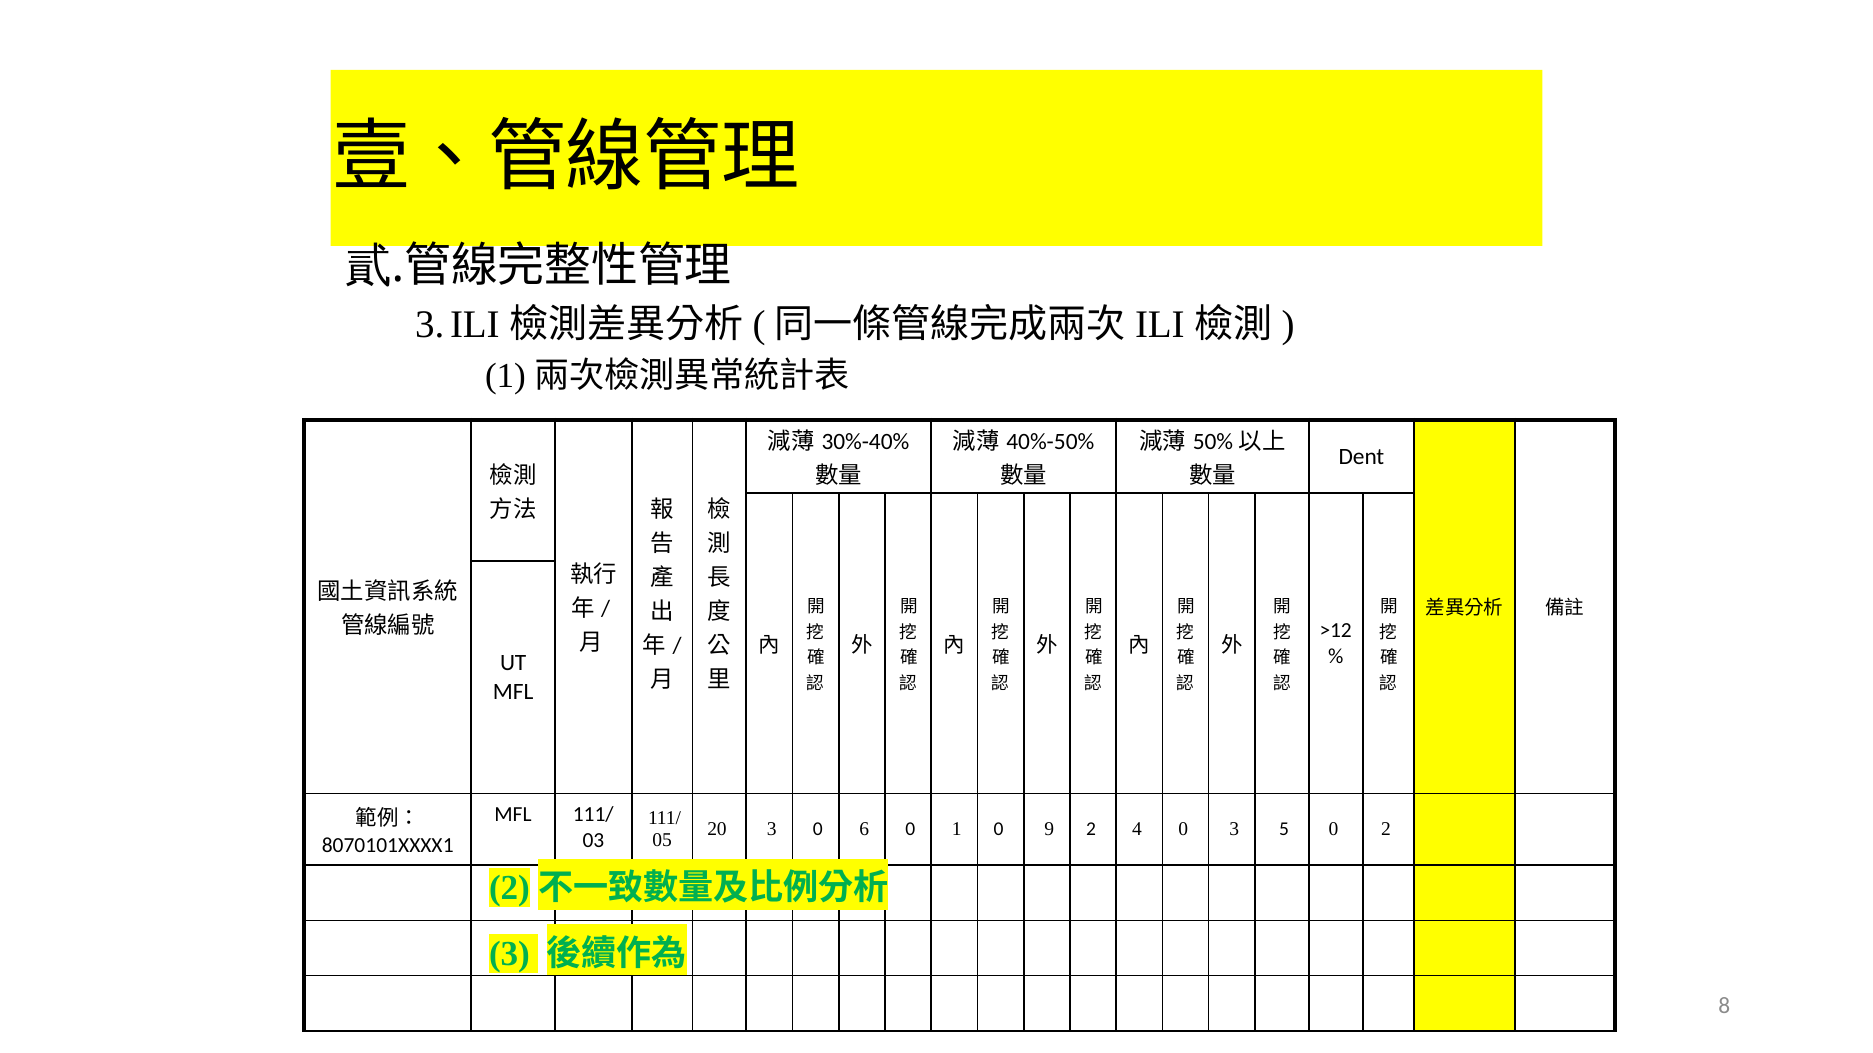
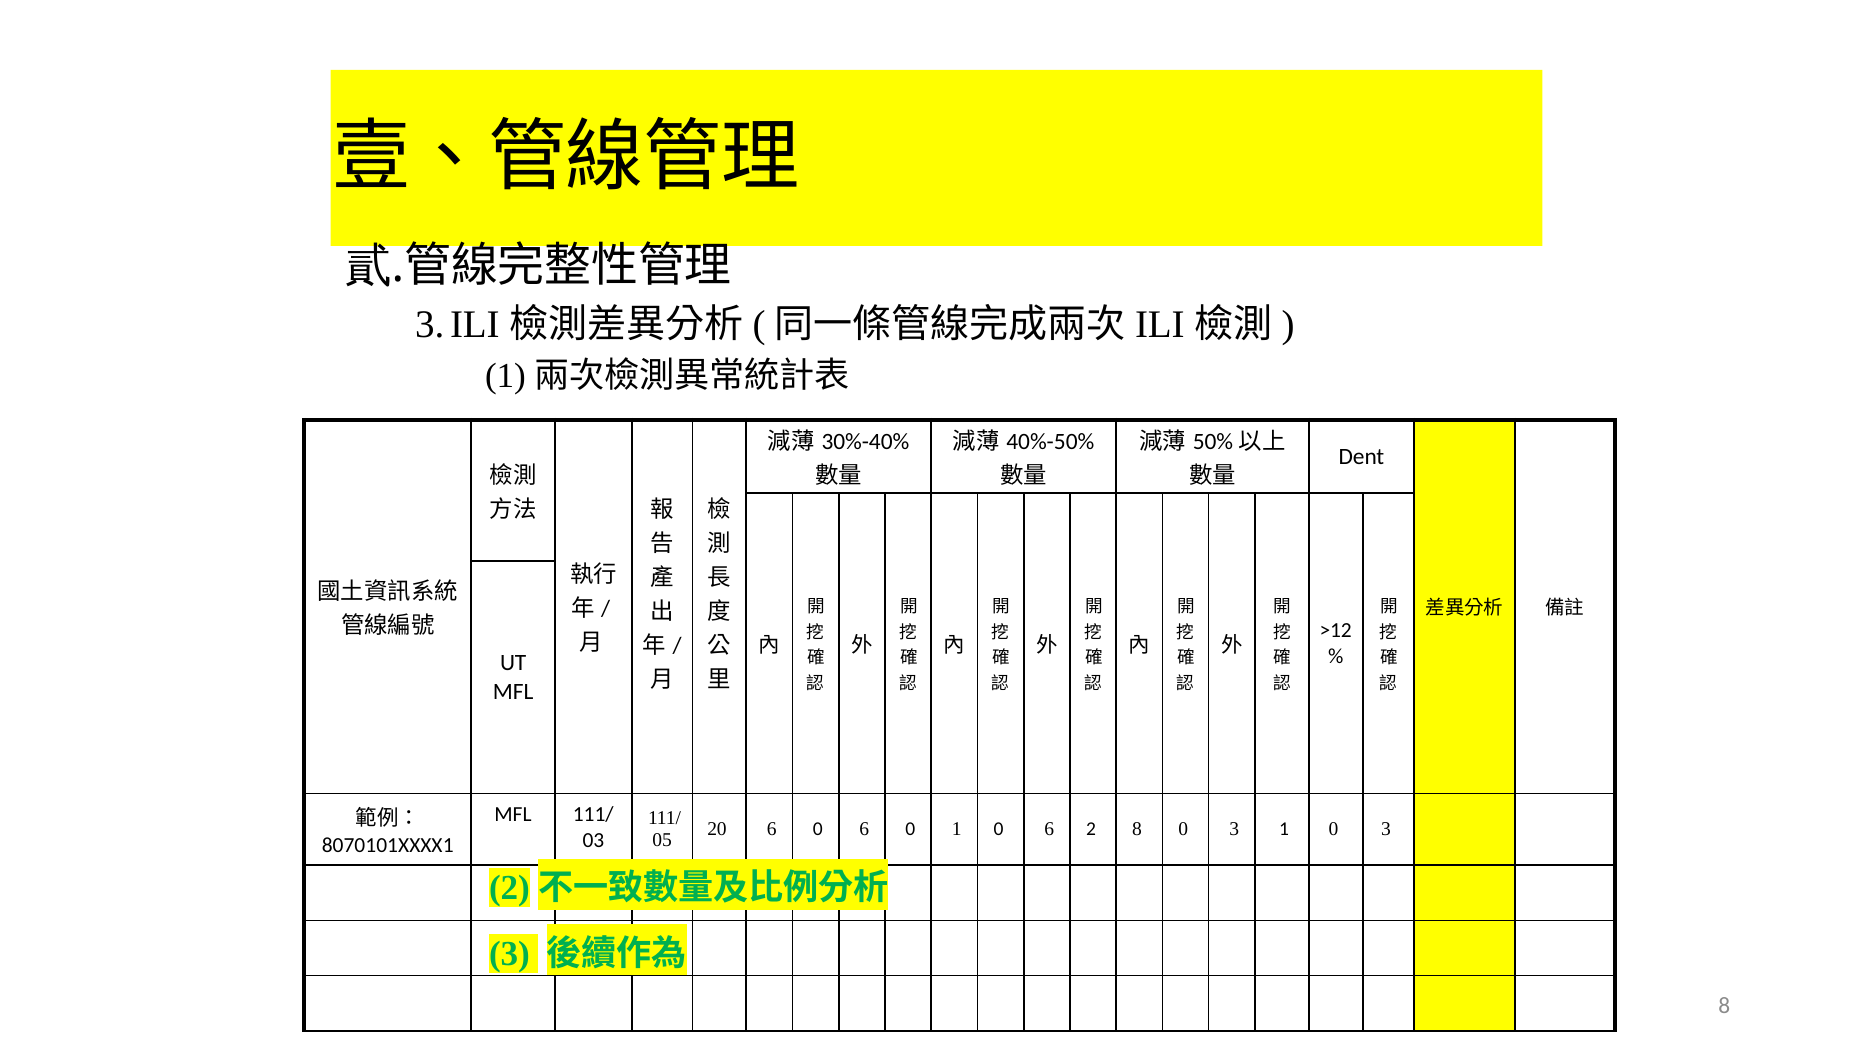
20 3: 3 -> 6
1 0 9: 9 -> 6
2 4: 4 -> 8
3 5: 5 -> 1
2 at (1386, 830): 2 -> 3
